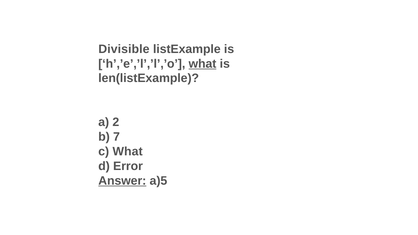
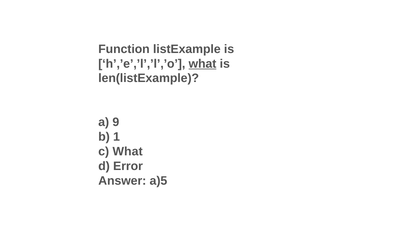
Divisible: Divisible -> Function
2: 2 -> 9
7: 7 -> 1
Answer underline: present -> none
